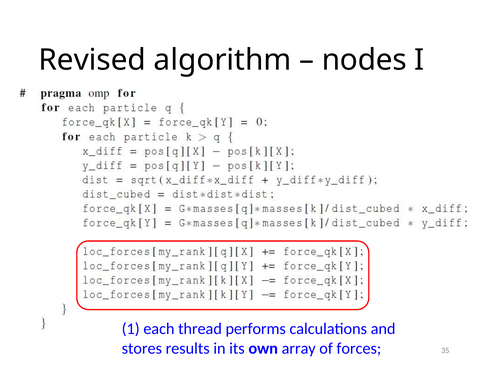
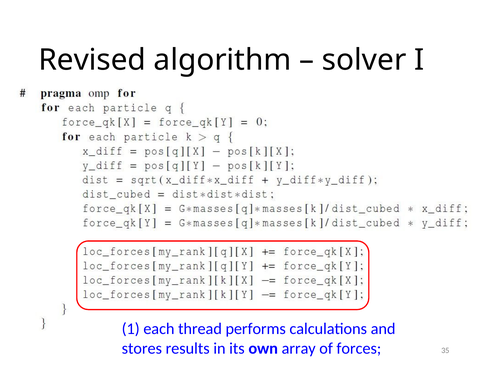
nodes: nodes -> solver
